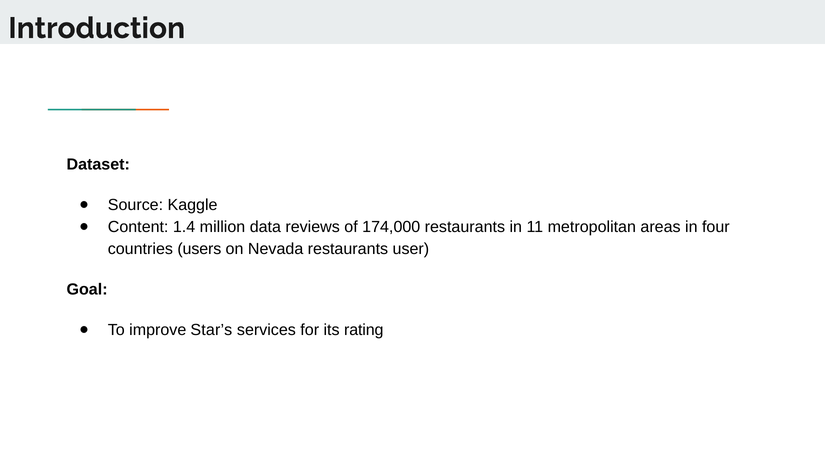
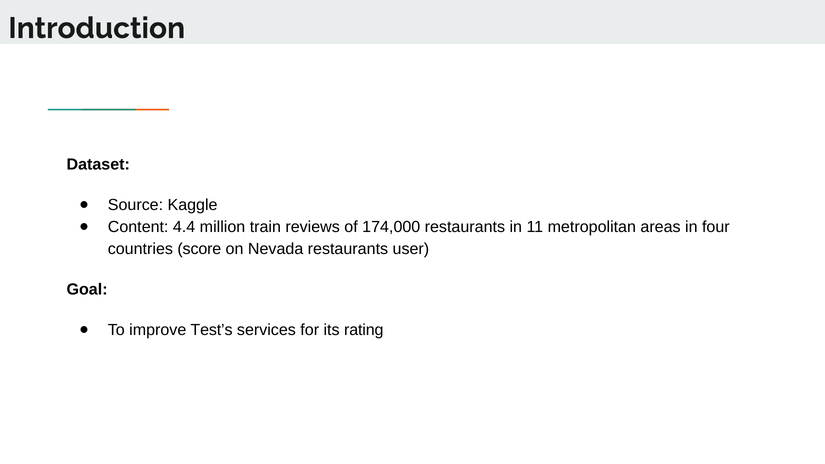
1.4: 1.4 -> 4.4
data: data -> train
users: users -> score
Star’s: Star’s -> Test’s
